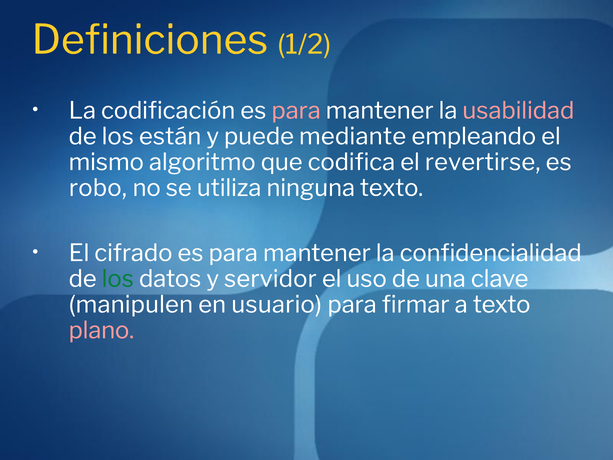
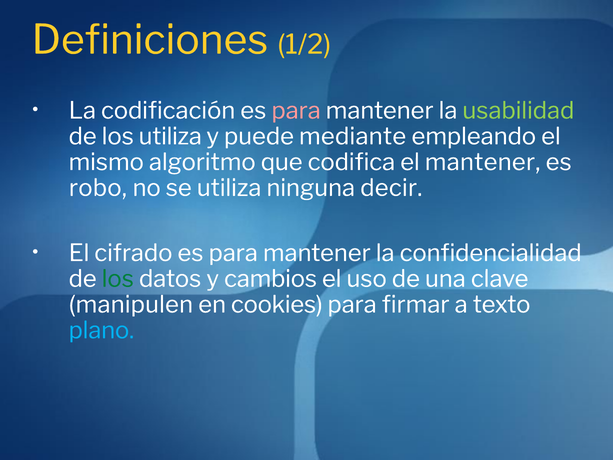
usabilidad colour: pink -> light green
los están: están -> utiliza
el revertirse: revertirse -> mantener
ninguna texto: texto -> decir
servidor: servidor -> cambios
usuario: usuario -> cookies
plano colour: pink -> light blue
